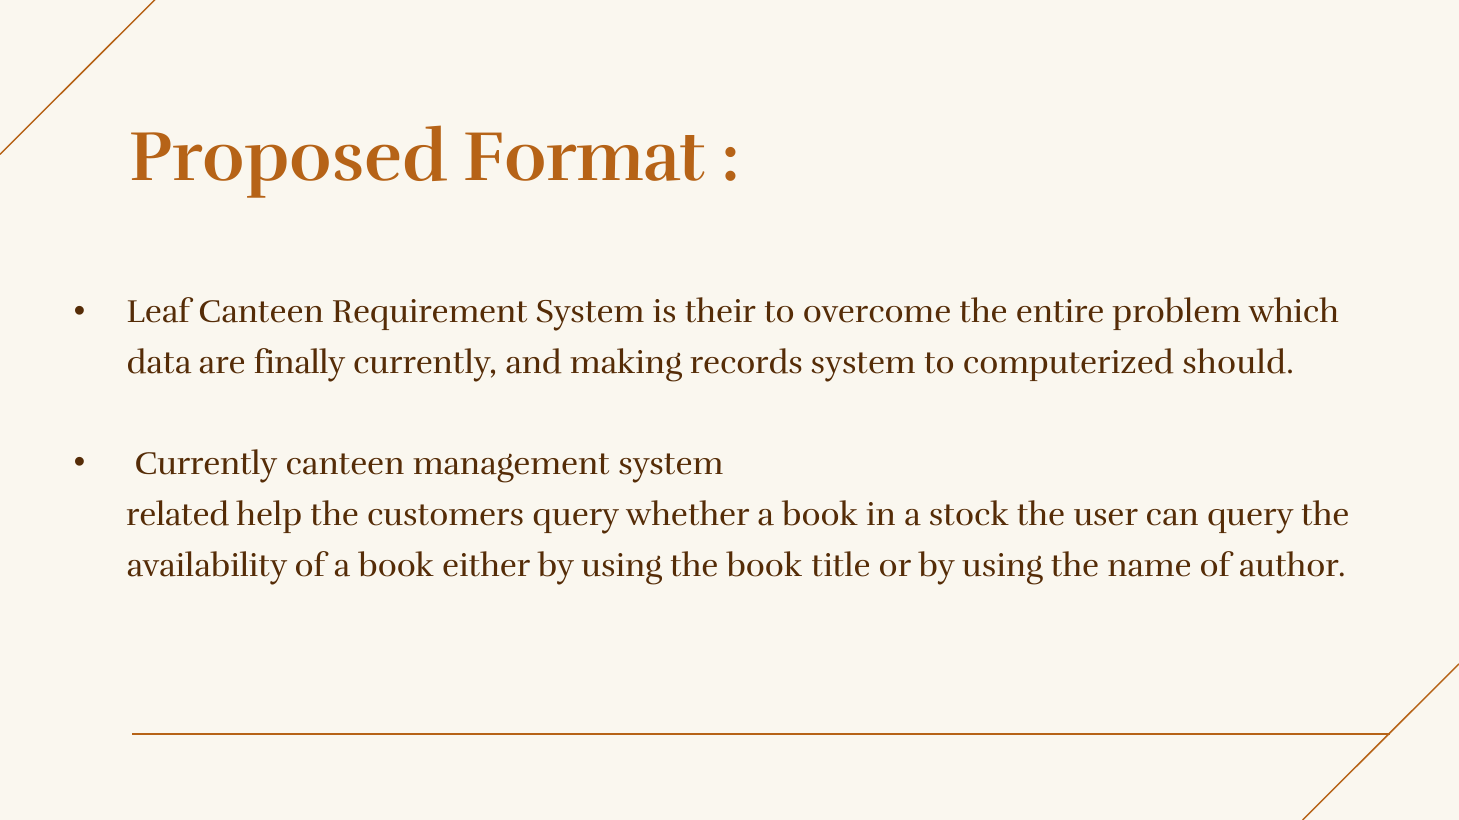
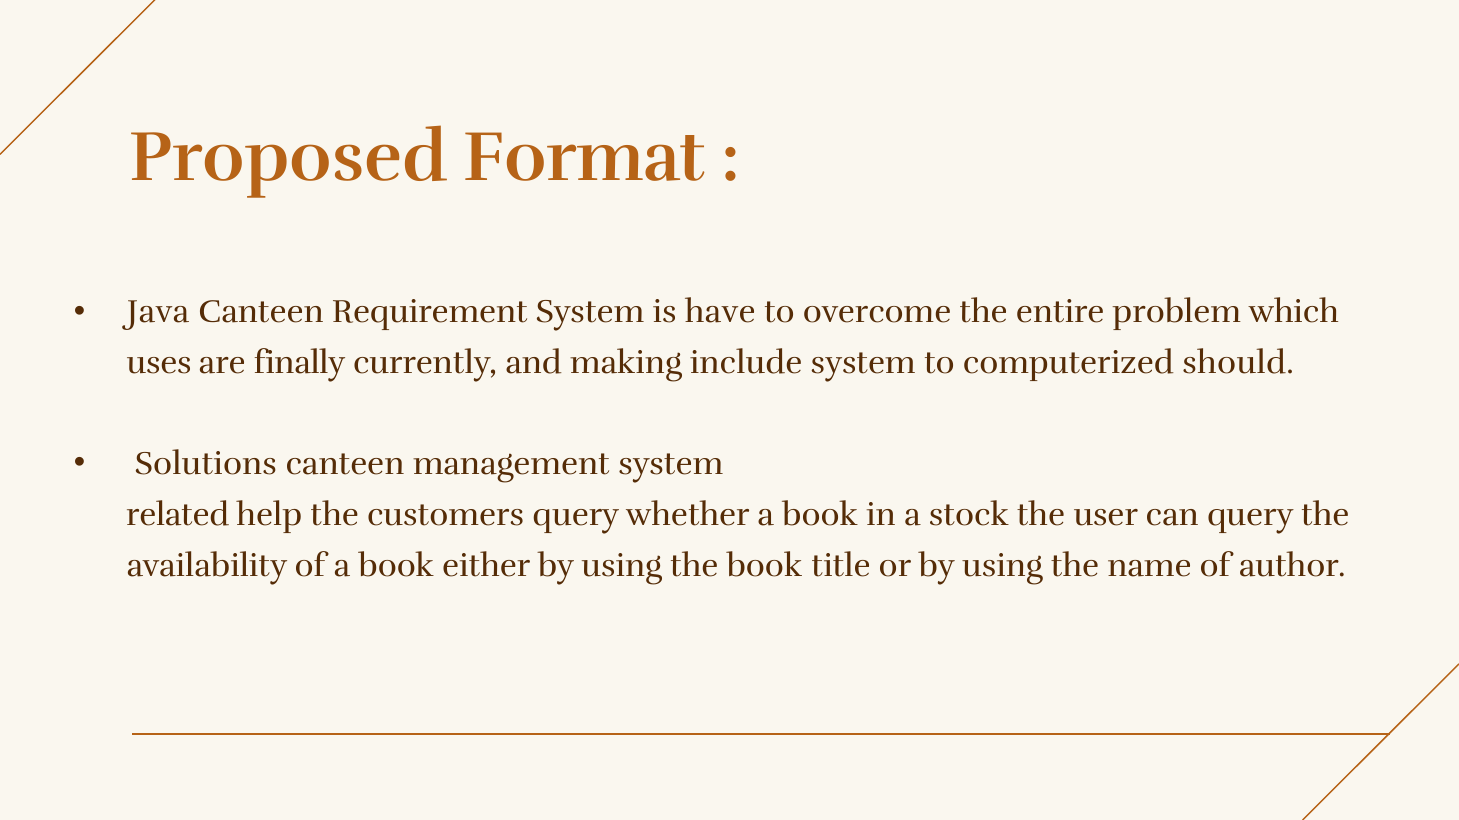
Leaf: Leaf -> Java
their: their -> have
data: data -> uses
records: records -> include
Currently at (206, 465): Currently -> Solutions
